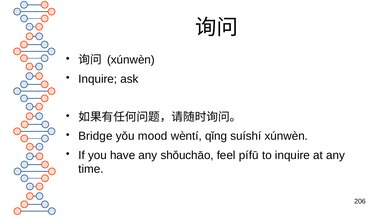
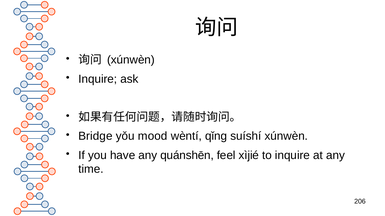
shǒuchāo: shǒuchāo -> quánshēn
pífū: pífū -> xìjié
